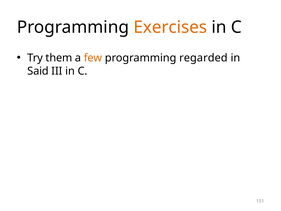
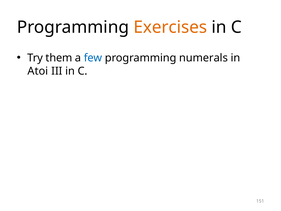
few colour: orange -> blue
regarded: regarded -> numerals
Said: Said -> Atoi
